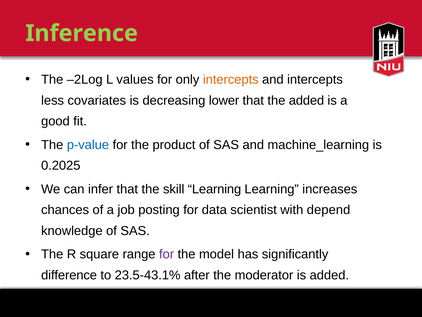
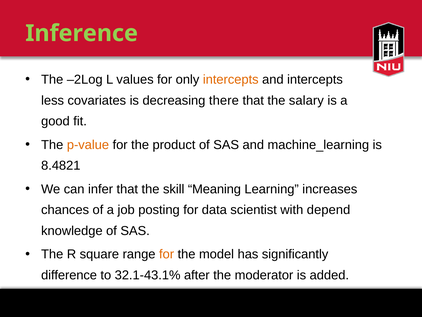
lower: lower -> there
the added: added -> salary
p-value colour: blue -> orange
0.2025: 0.2025 -> 8.4821
skill Learning: Learning -> Meaning
for at (167, 254) colour: purple -> orange
23.5-43.1%: 23.5-43.1% -> 32.1-43.1%
